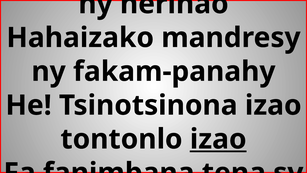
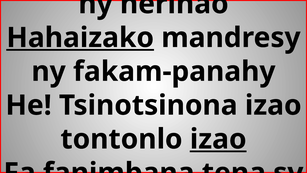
Hahaizako underline: none -> present
